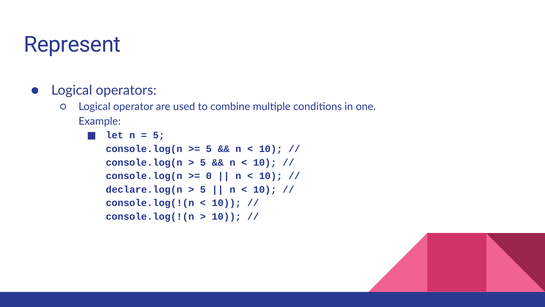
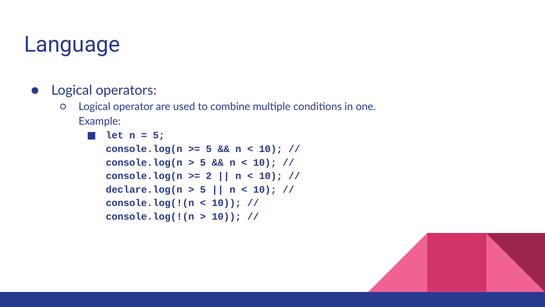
Represent: Represent -> Language
0: 0 -> 2
